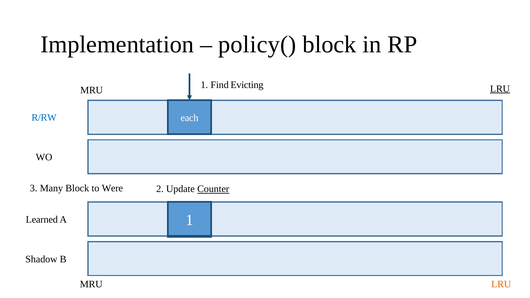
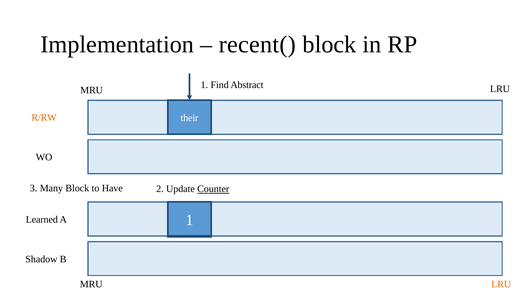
policy(: policy( -> recent(
Evicting: Evicting -> Abstract
LRU at (500, 89) underline: present -> none
R/RW colour: blue -> orange
each: each -> their
Were: Were -> Have
